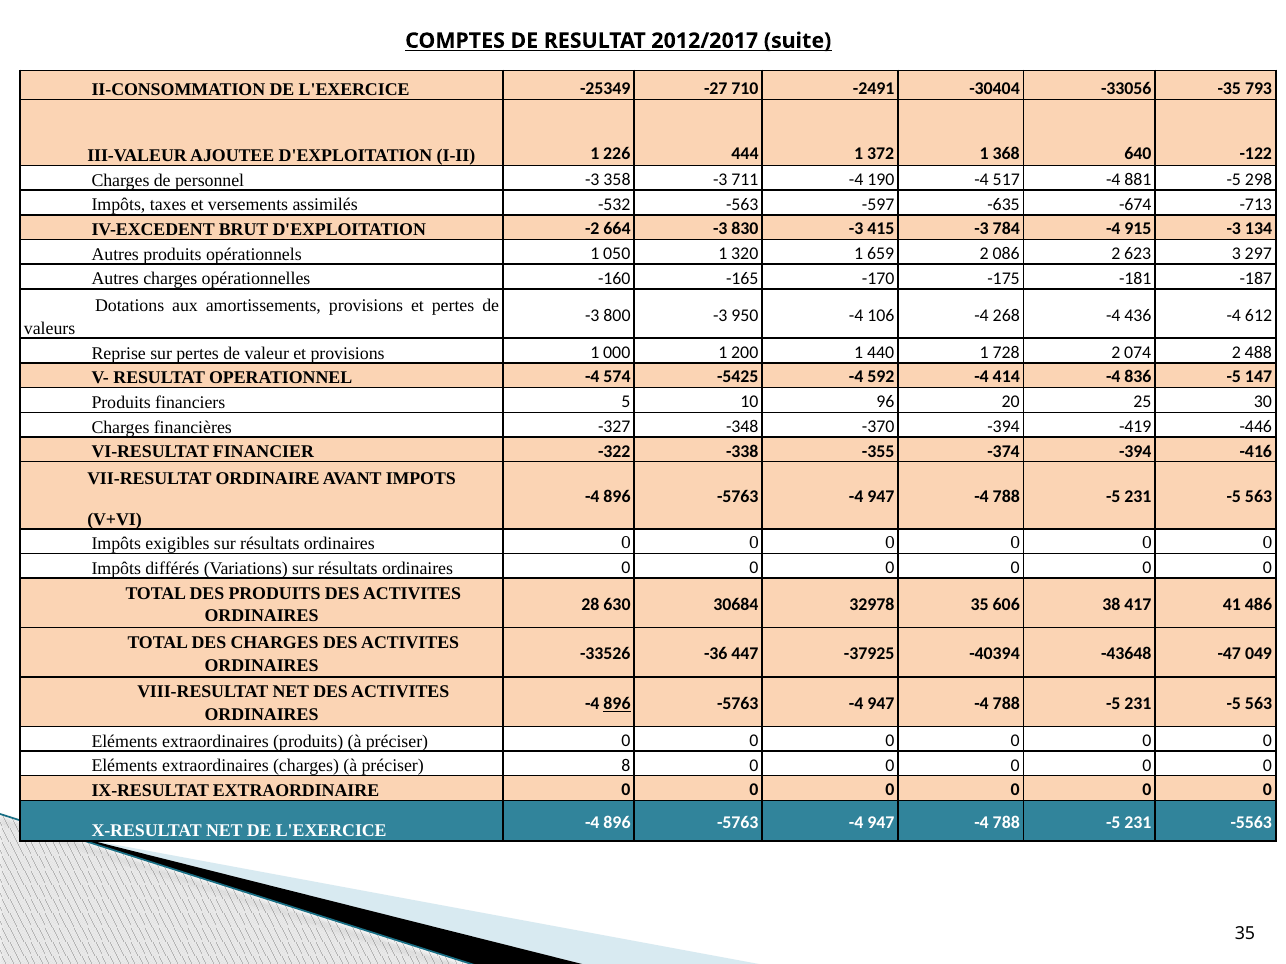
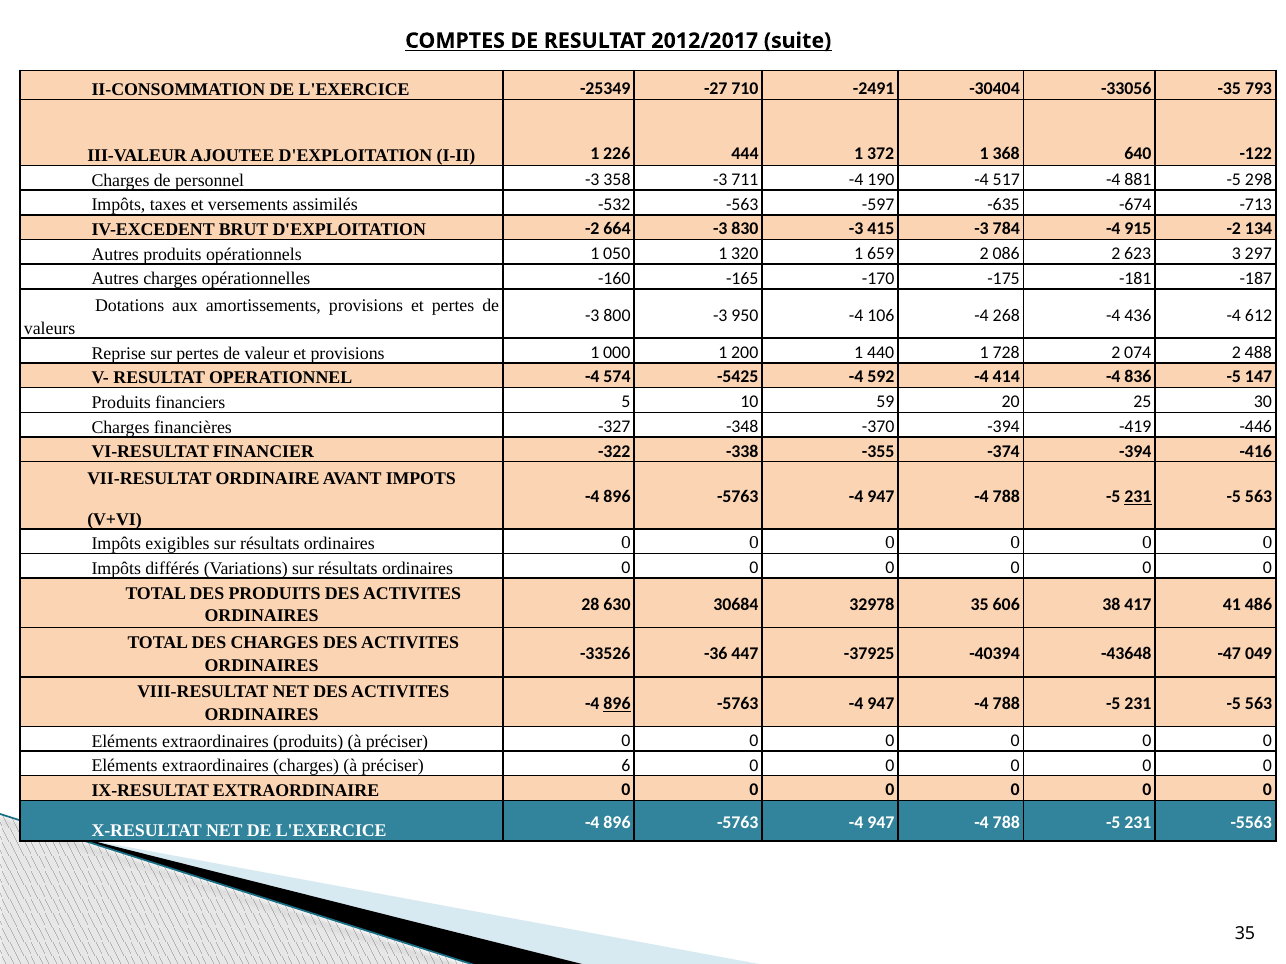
915 -3: -3 -> -2
96: 96 -> 59
231 at (1138, 497) underline: none -> present
8: 8 -> 6
